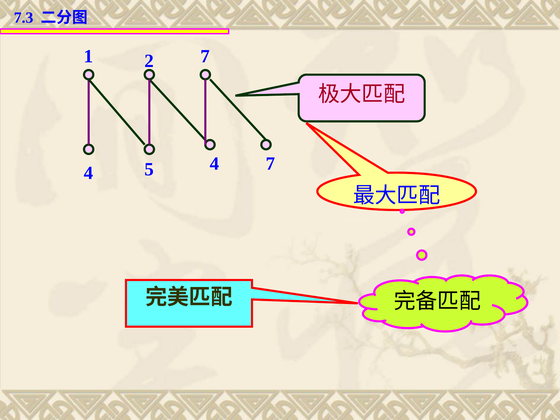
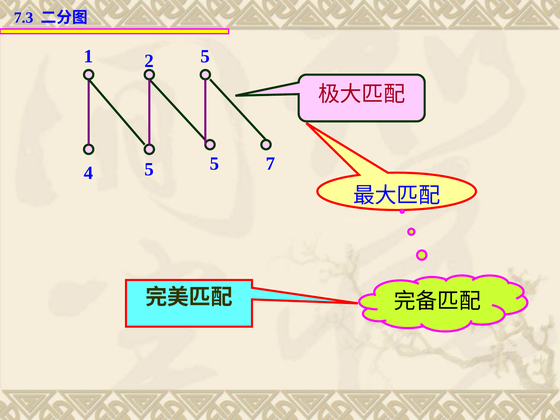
2 7: 7 -> 5
5 4: 4 -> 5
